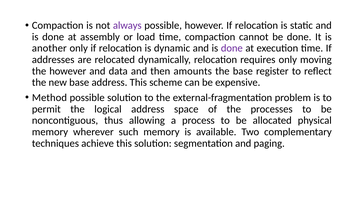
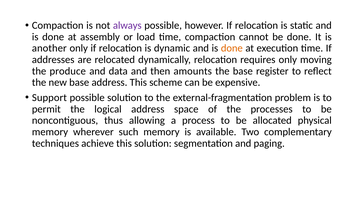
done at (232, 48) colour: purple -> orange
the however: however -> produce
Method: Method -> Support
